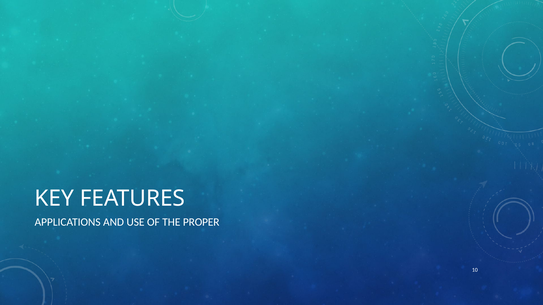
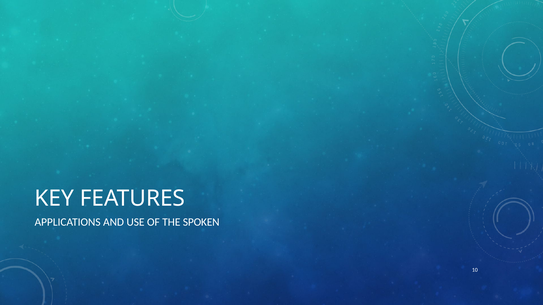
PROPER: PROPER -> SPOKEN
